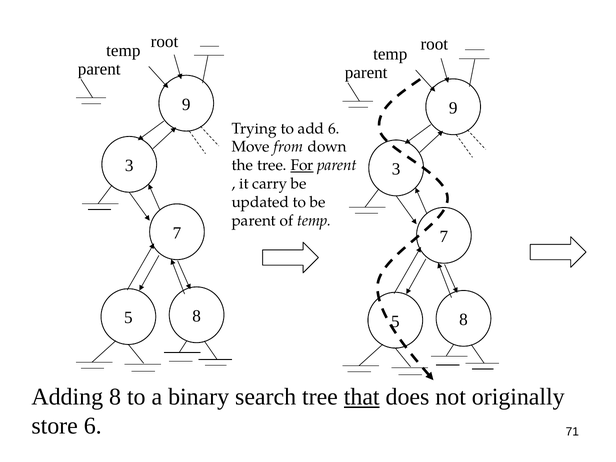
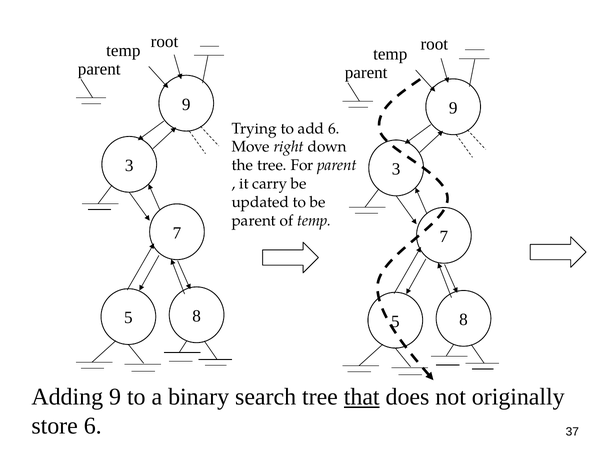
from: from -> right
For underline: present -> none
Adding 8: 8 -> 9
71: 71 -> 37
